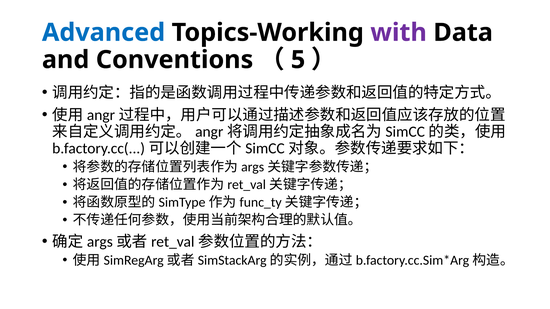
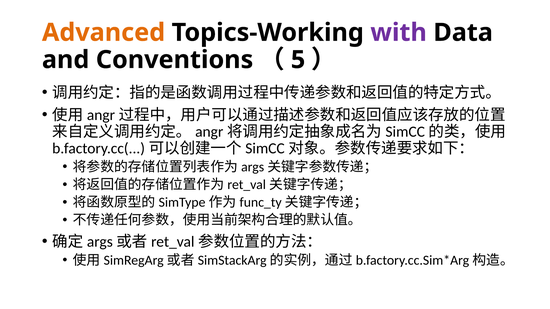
Advanced colour: blue -> orange
